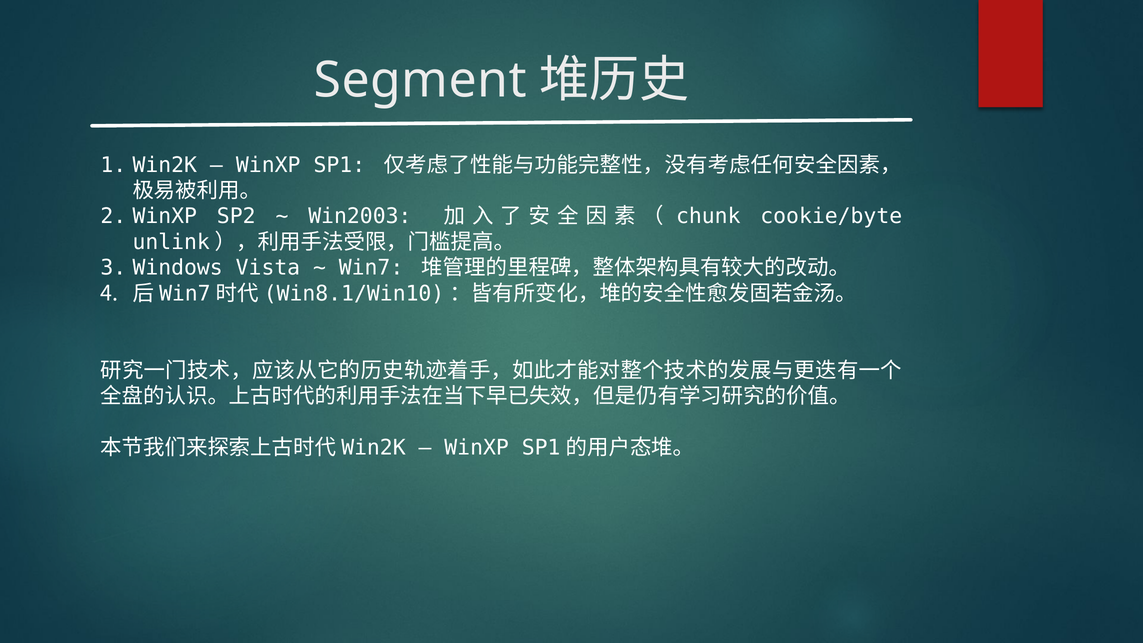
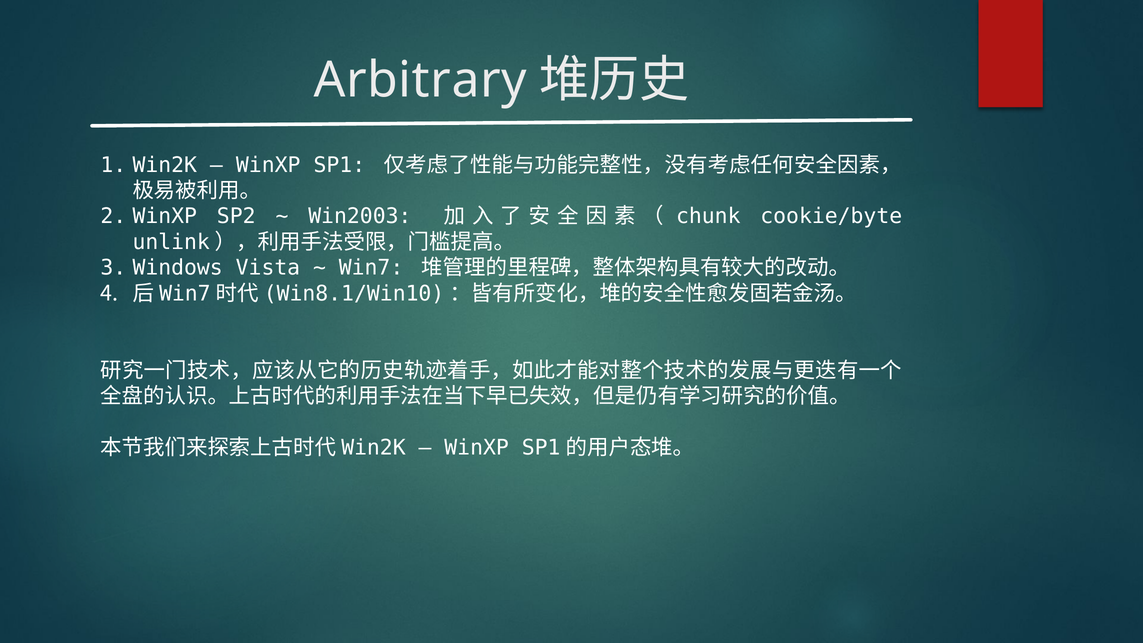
Segment: Segment -> Arbitrary
